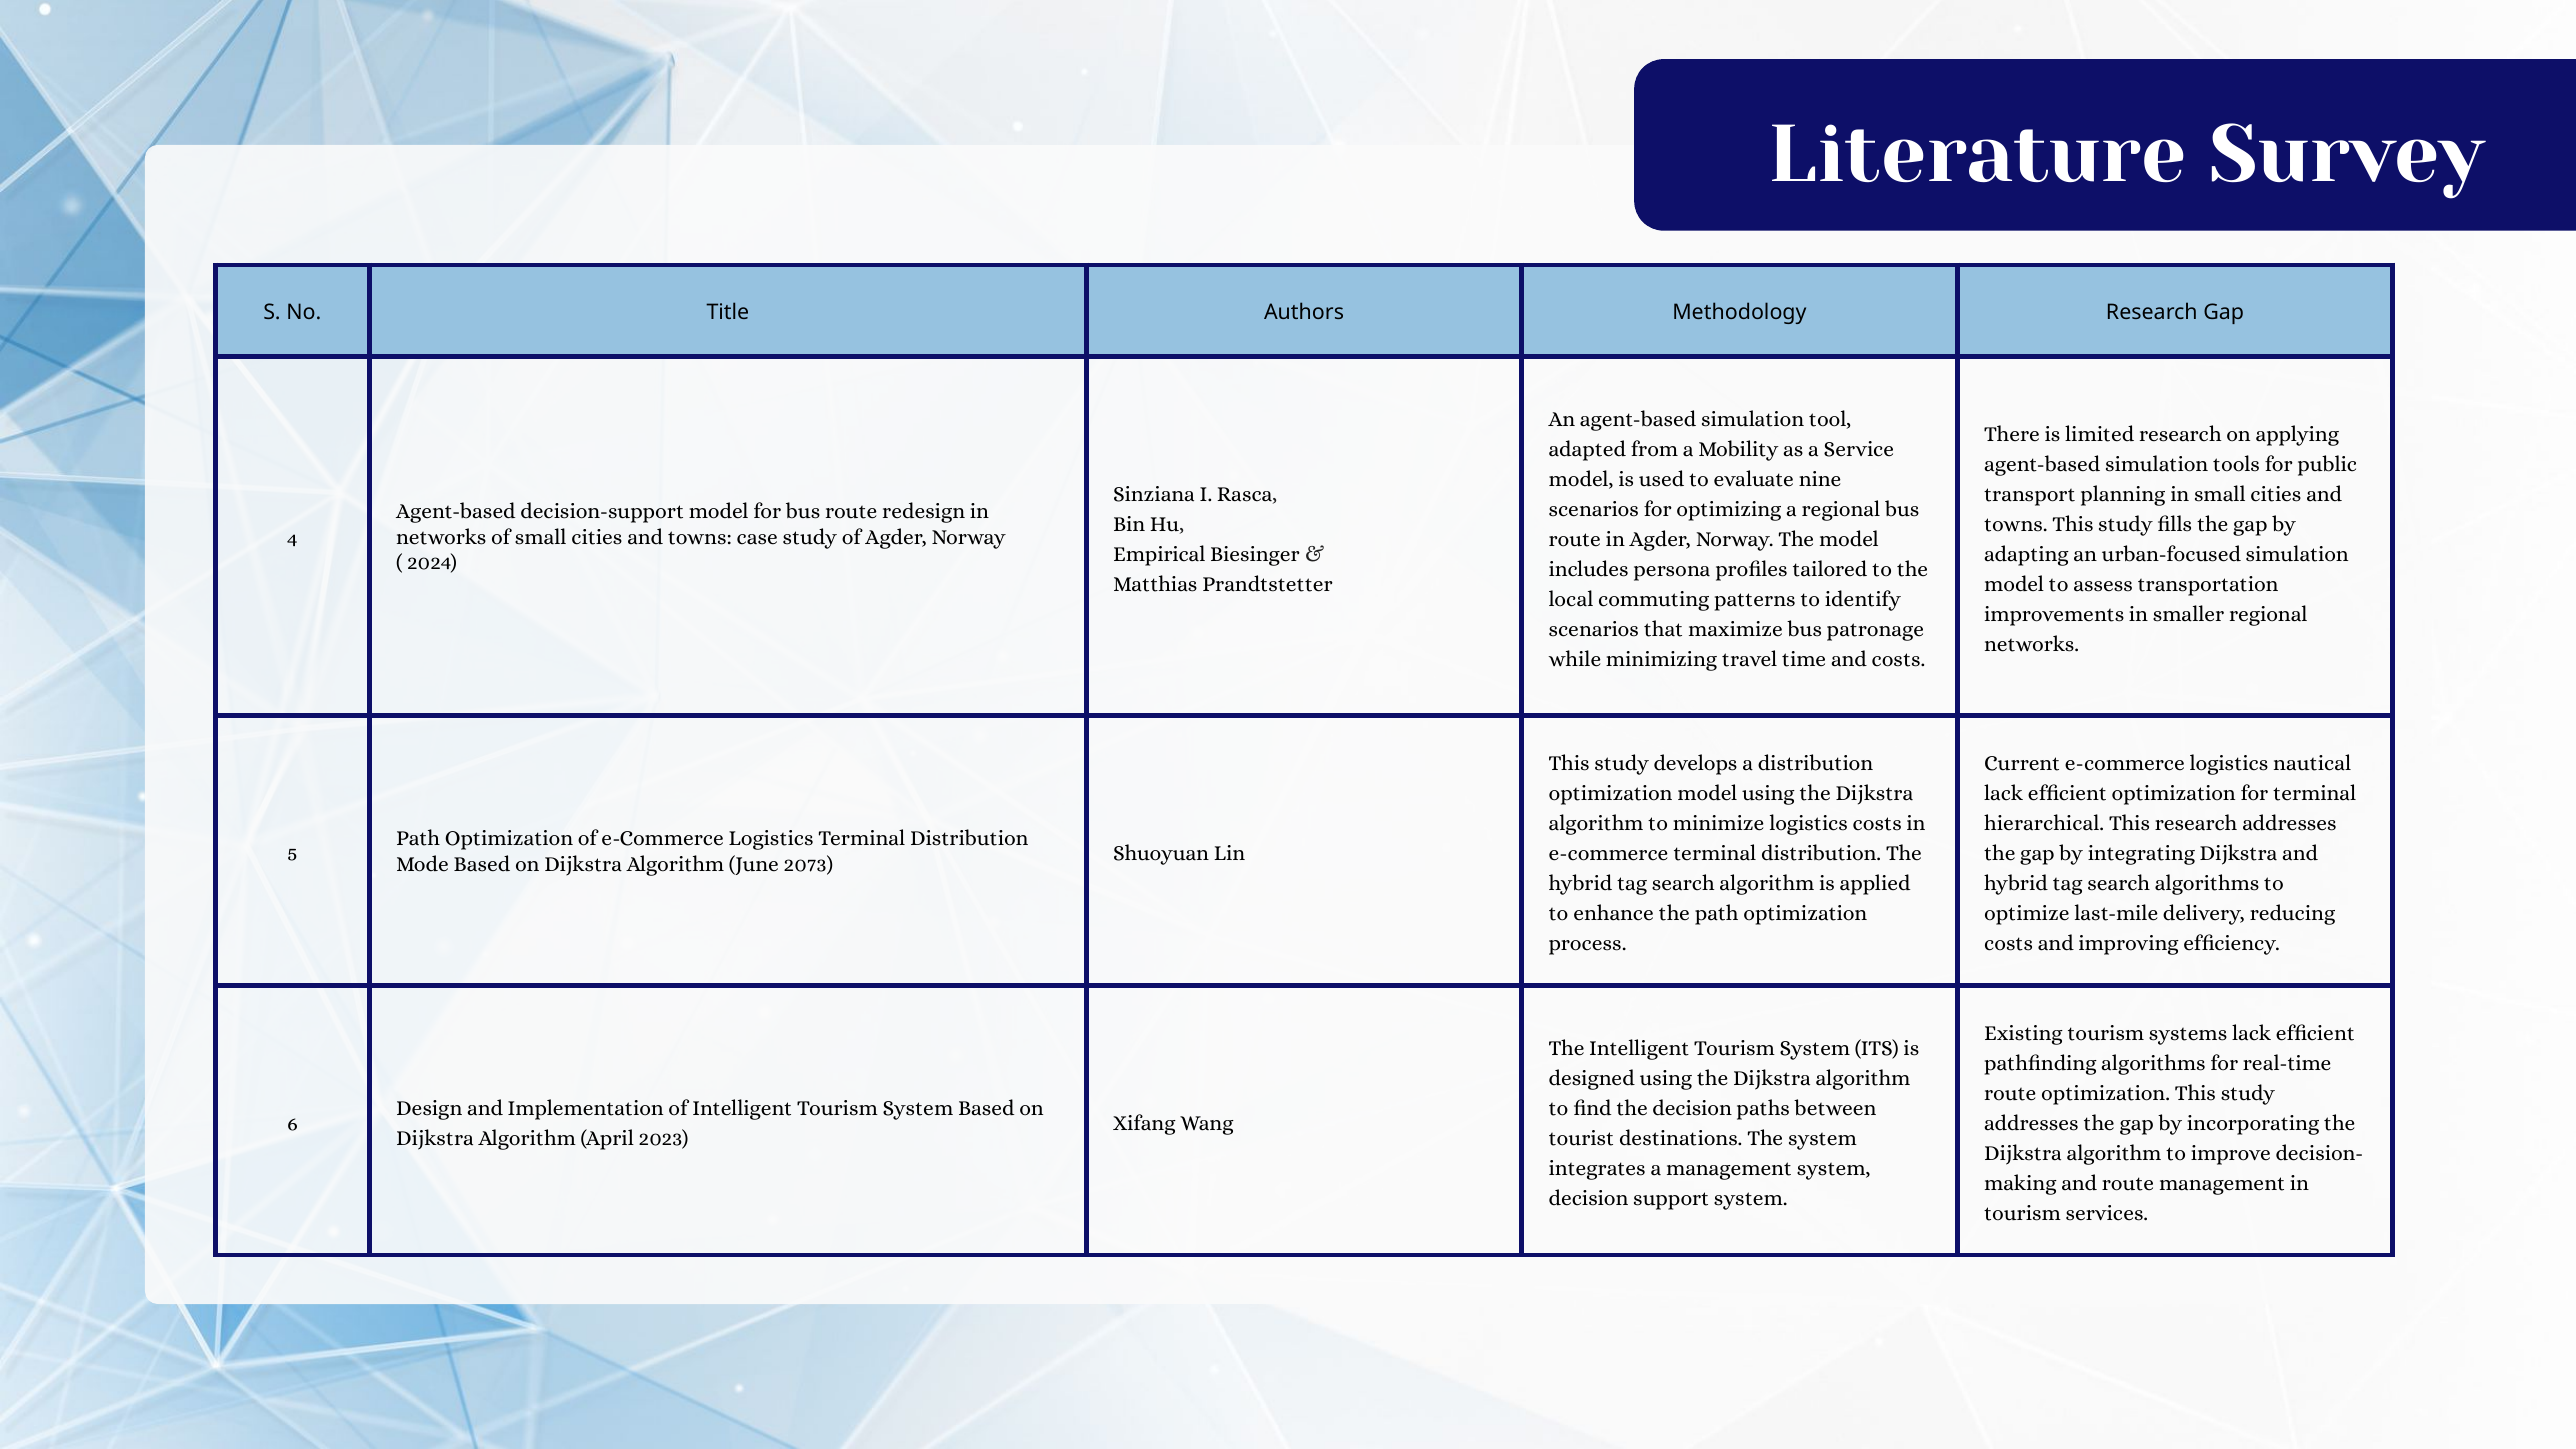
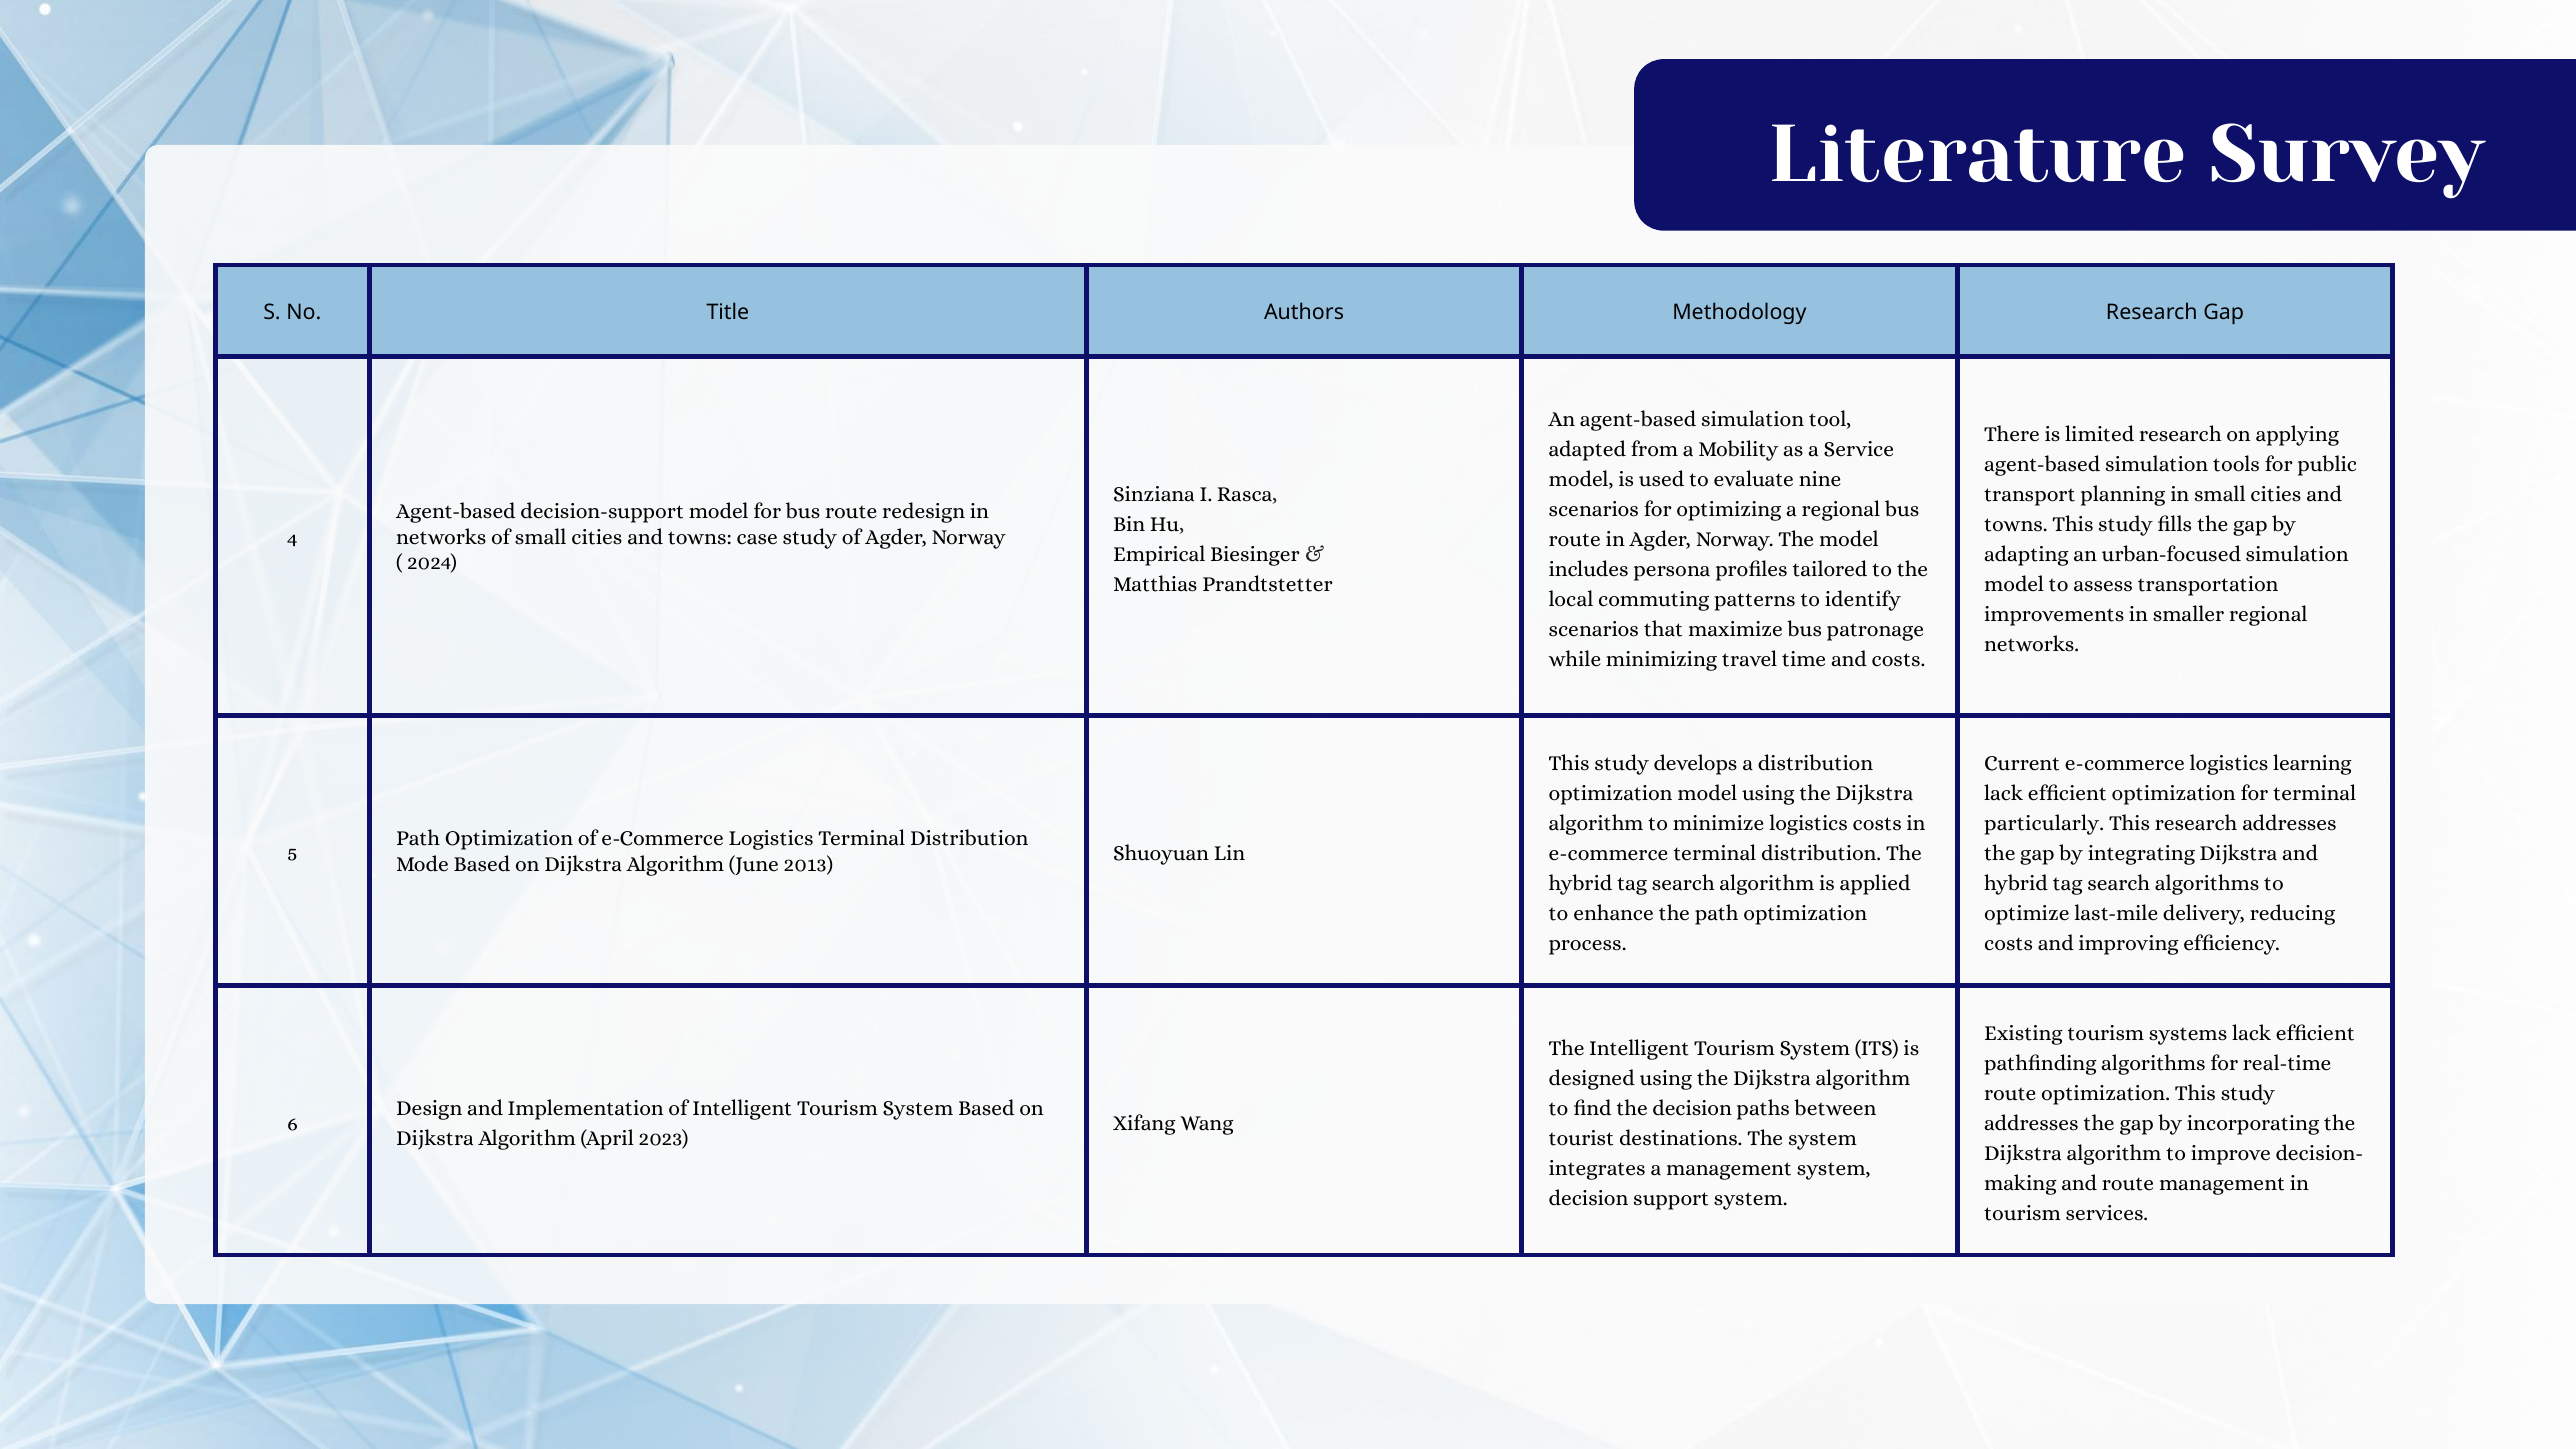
nautical: nautical -> learning
hierarchical: hierarchical -> particularly
2073: 2073 -> 2013
